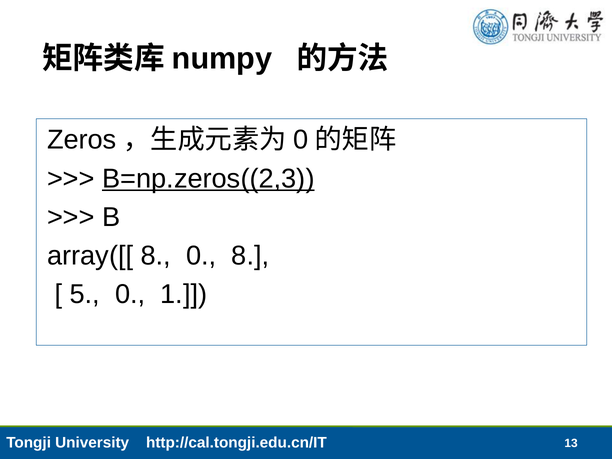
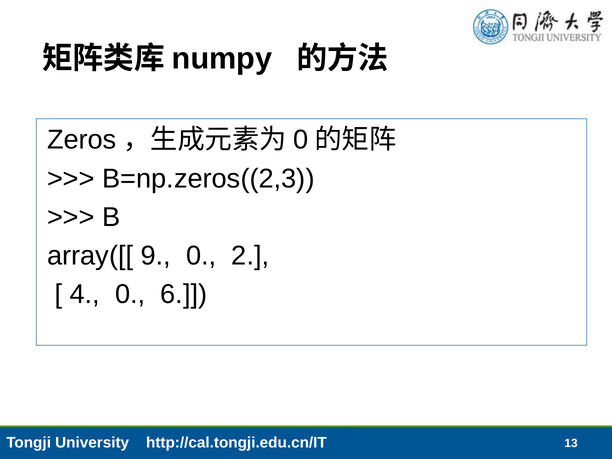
B=np.zeros((2,3 underline: present -> none
array([[ 8: 8 -> 9
0 8: 8 -> 2
5: 5 -> 4
1: 1 -> 6
